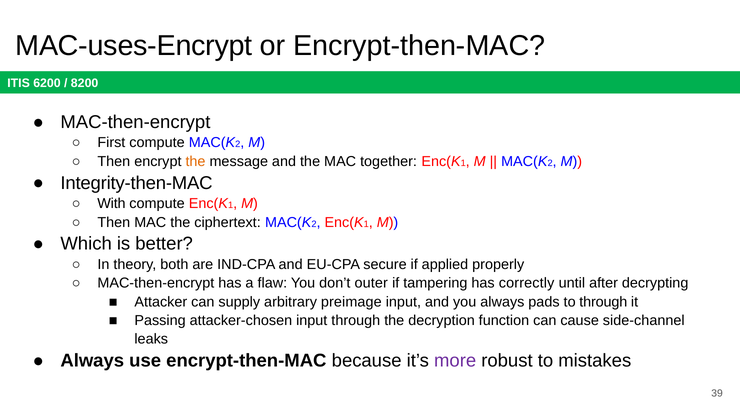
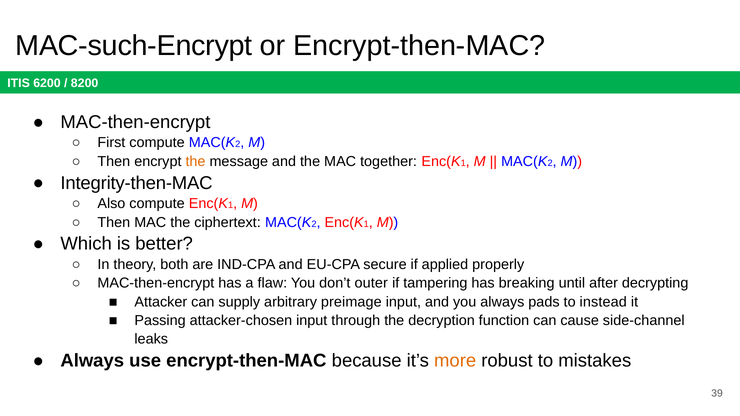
MAC-uses-Encrypt: MAC-uses-Encrypt -> MAC-such-Encrypt
With: With -> Also
correctly: correctly -> breaking
to through: through -> instead
more colour: purple -> orange
